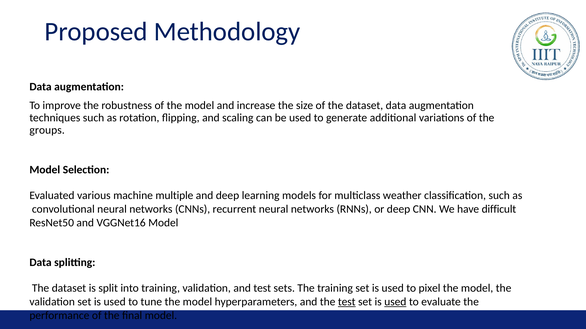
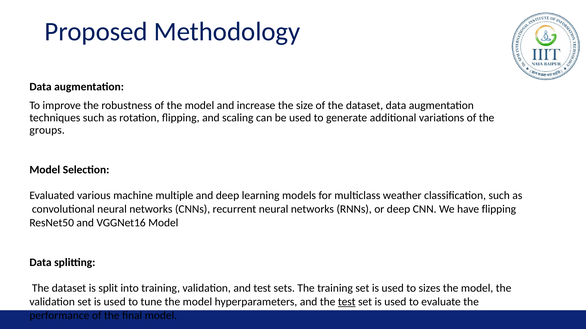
have difficult: difficult -> flipping
pixel: pixel -> sizes
used at (395, 302) underline: present -> none
